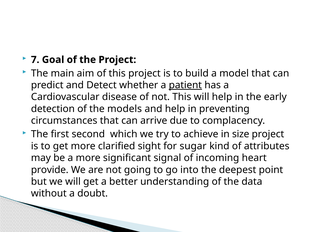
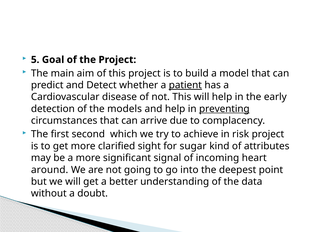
7: 7 -> 5
preventing underline: none -> present
size: size -> risk
provide: provide -> around
